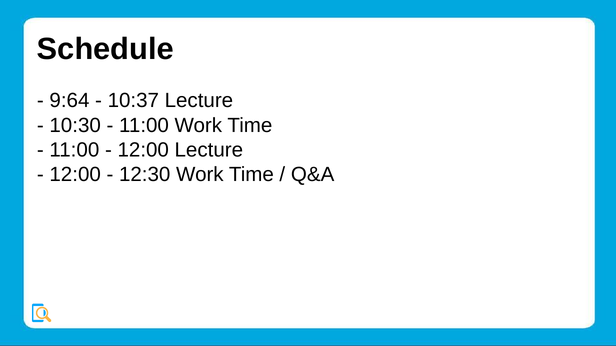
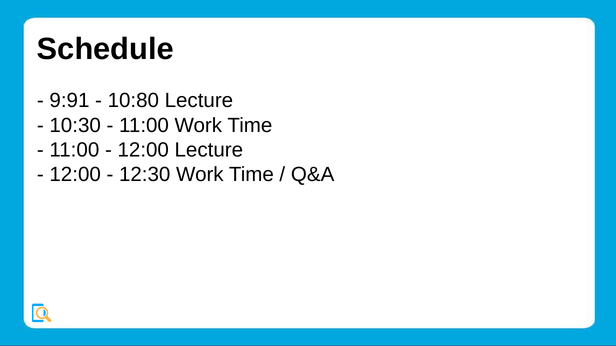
9:64: 9:64 -> 9:91
10:37: 10:37 -> 10:80
